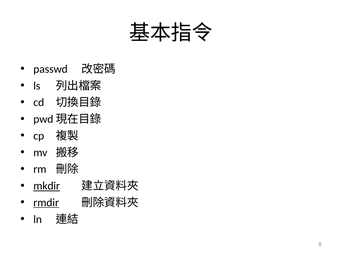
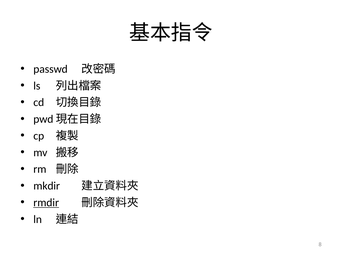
mkdir underline: present -> none
